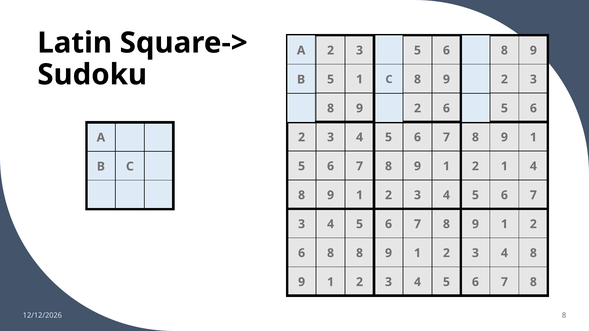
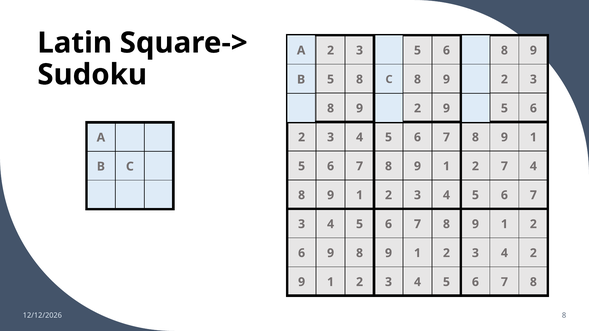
5 1: 1 -> 8
6 at (446, 108): 6 -> 9
2 1: 1 -> 7
6 8: 8 -> 9
3 4 8: 8 -> 2
